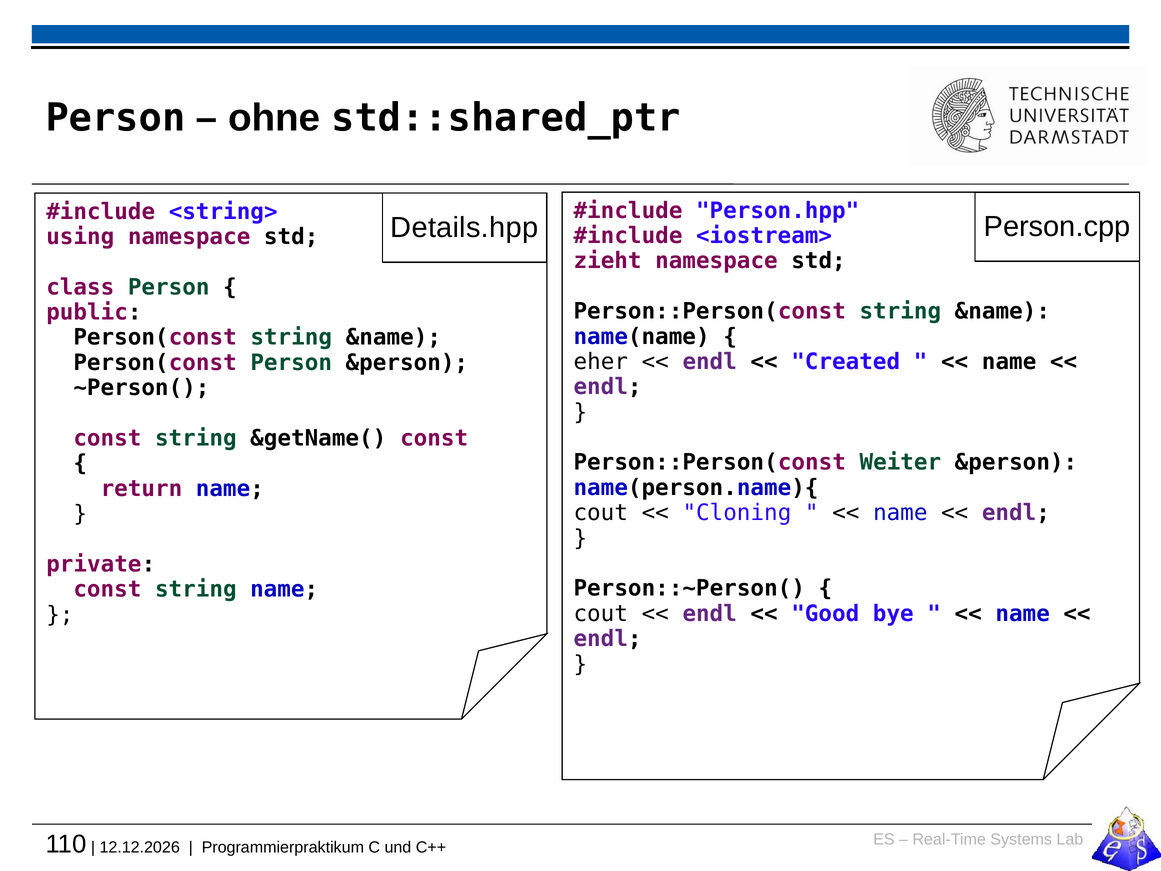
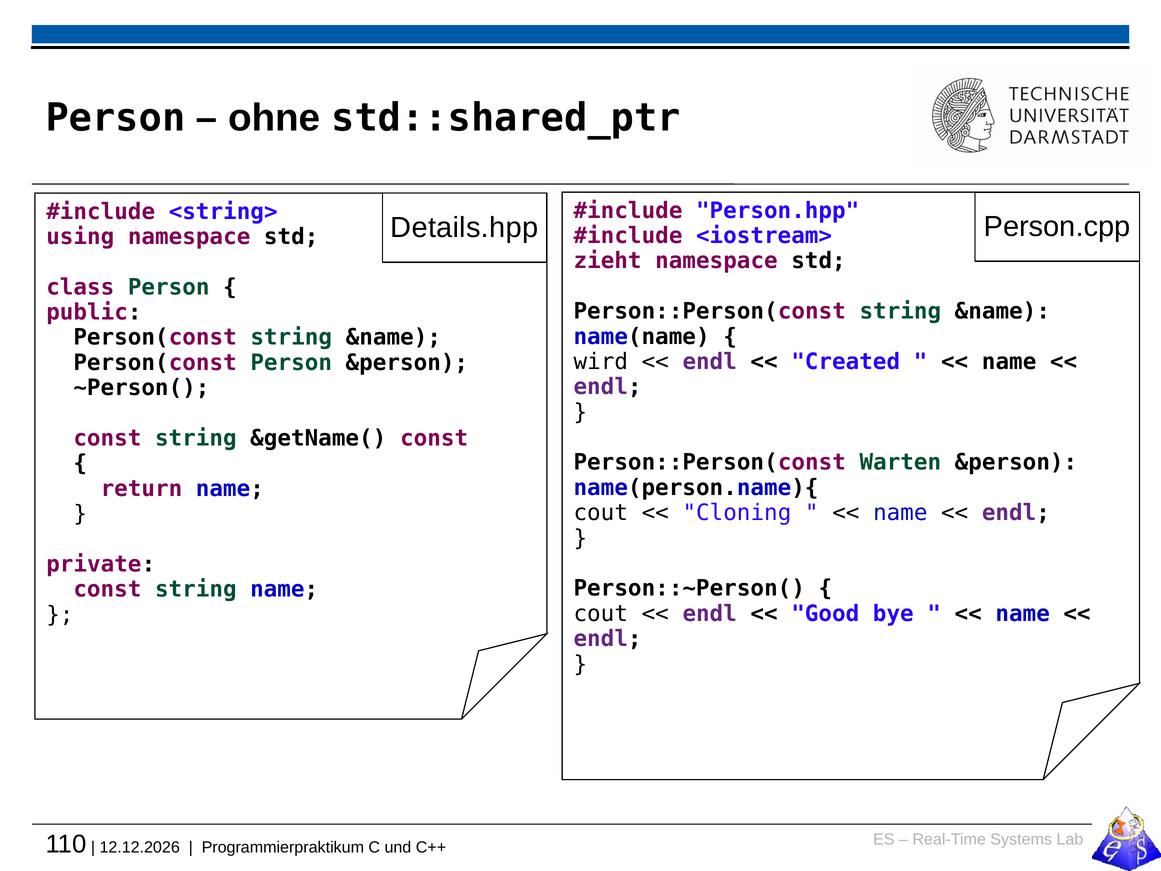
eher: eher -> wird
Weiter: Weiter -> Warten
